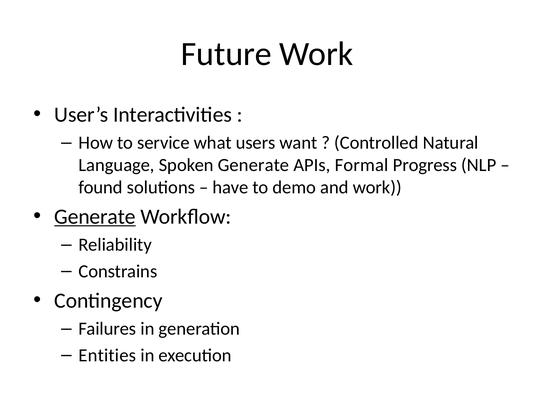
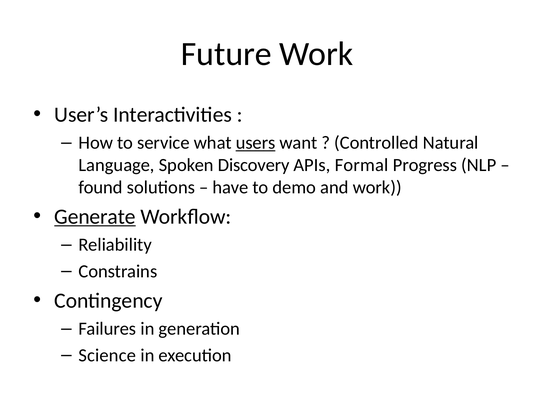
users underline: none -> present
Spoken Generate: Generate -> Discovery
Entities: Entities -> Science
